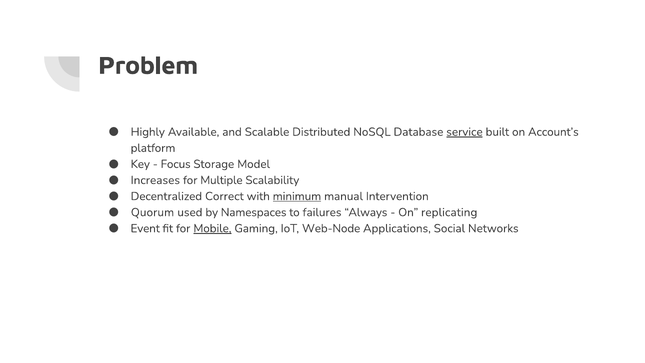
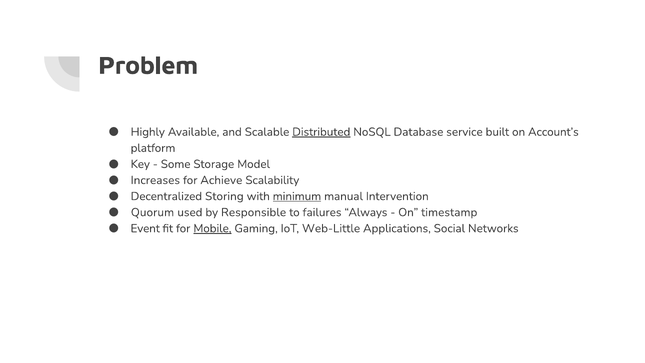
Distributed underline: none -> present
service underline: present -> none
Focus: Focus -> Some
Multiple: Multiple -> Achieve
Correct: Correct -> Storing
Namespaces: Namespaces -> Responsible
replicating: replicating -> timestamp
Web-Node: Web-Node -> Web-Little
